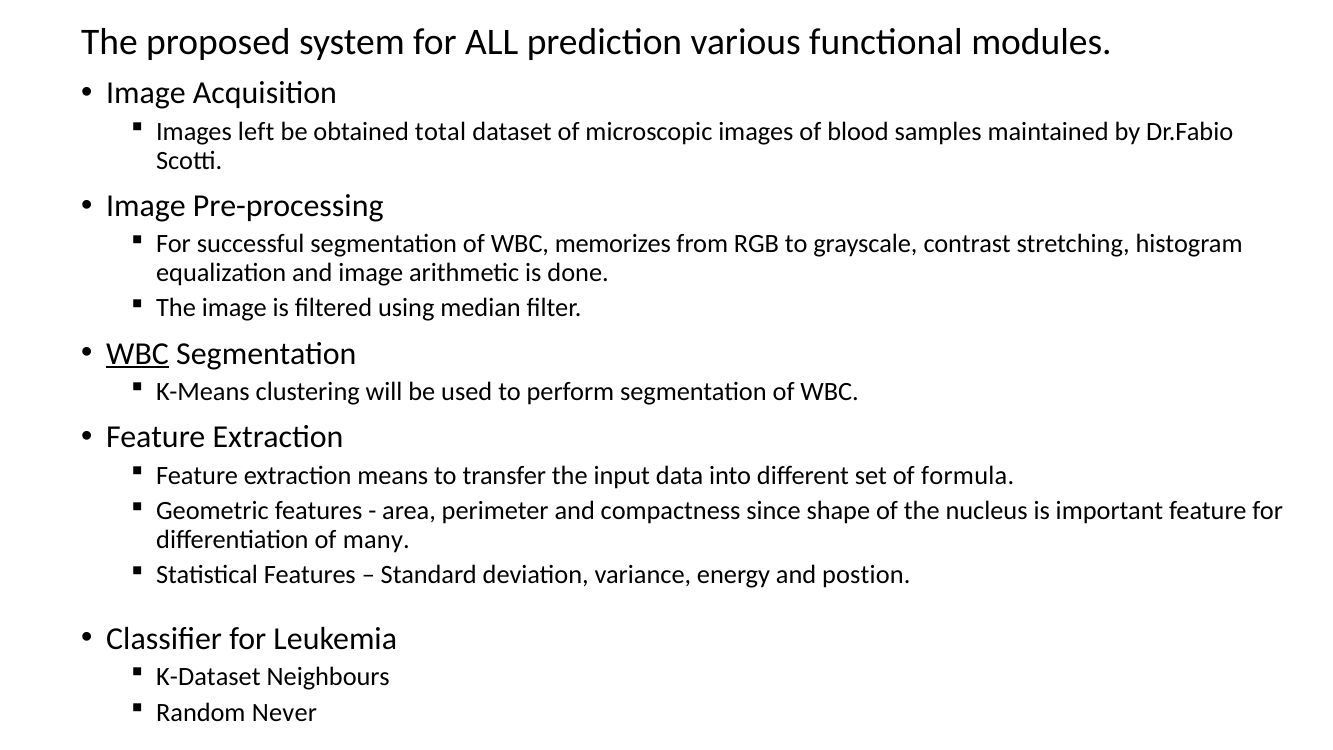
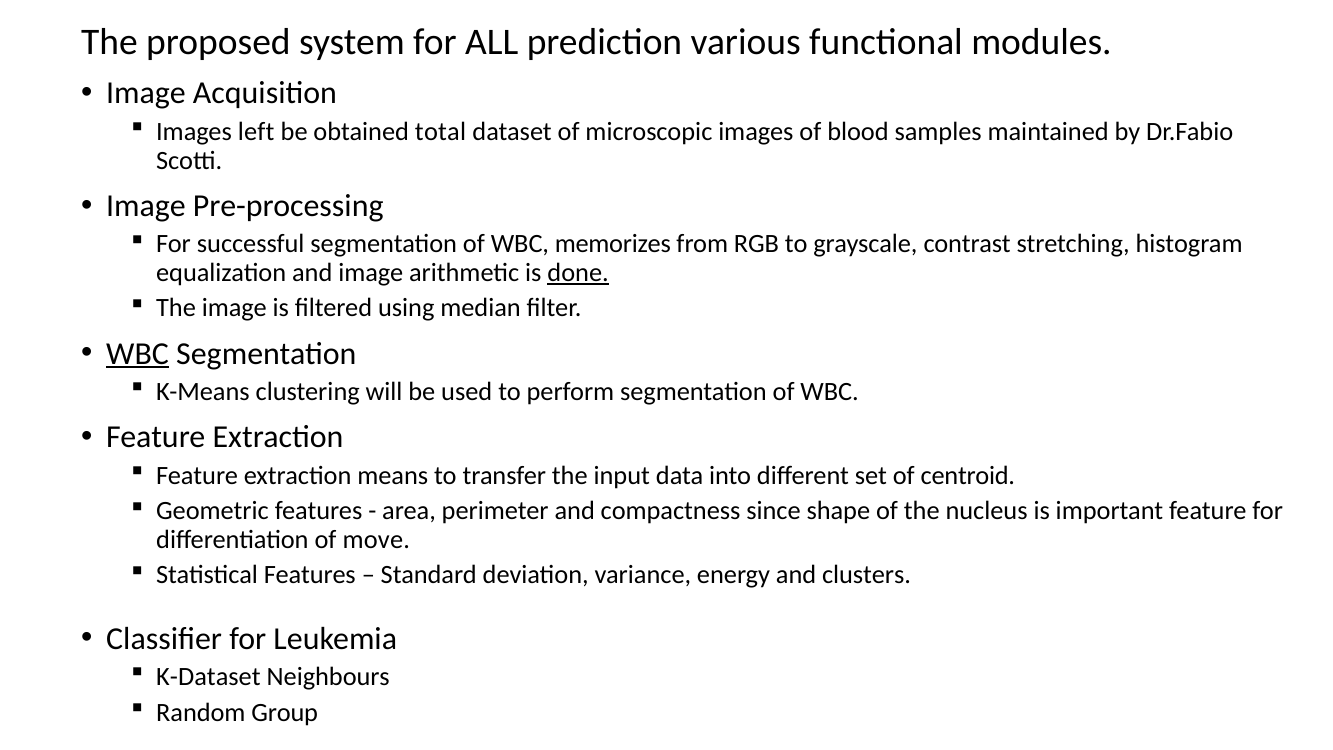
done underline: none -> present
formula: formula -> centroid
many: many -> move
postion: postion -> clusters
Never: Never -> Group
